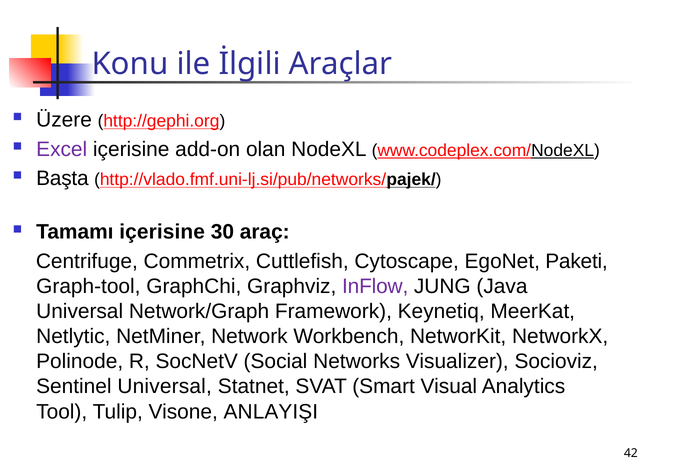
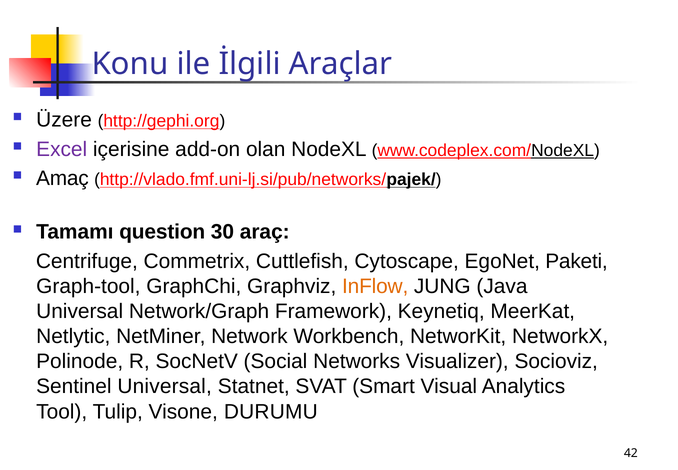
Başta: Başta -> Amaç
Tamamı içerisine: içerisine -> question
InFlow colour: purple -> orange
ANLAYIŞI: ANLAYIŞI -> DURUMU
